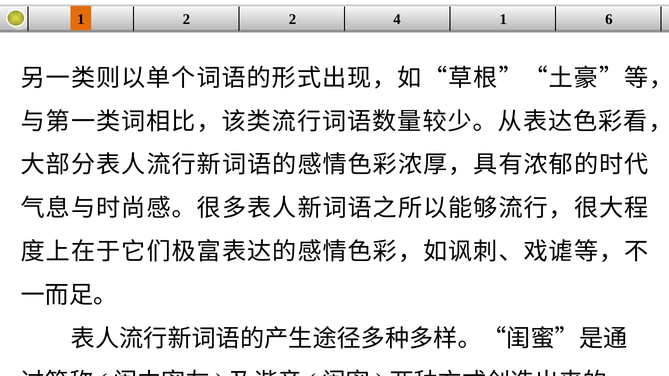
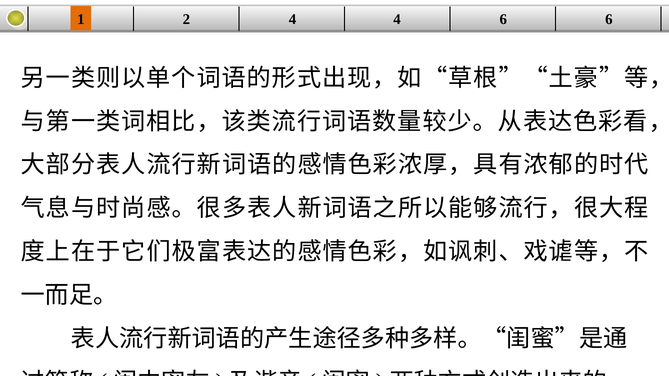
2 2: 2 -> 4
4 1: 1 -> 6
